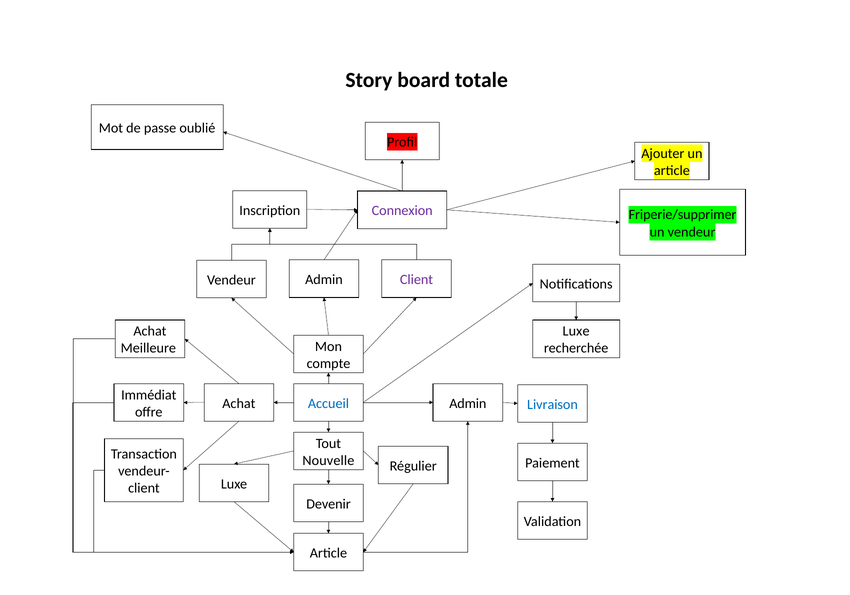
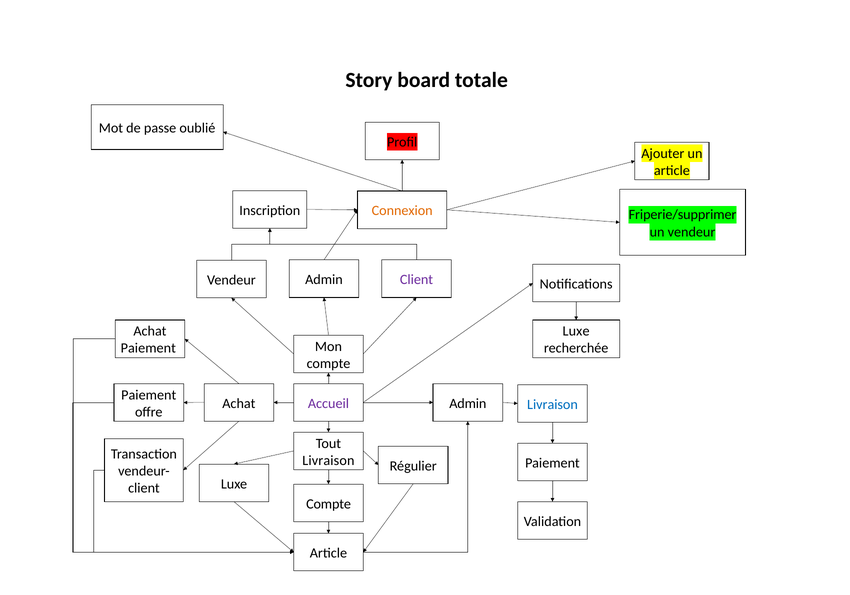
Connexion colour: purple -> orange
Meilleure at (148, 348): Meilleure -> Paiement
Immédiat at (149, 395): Immédiat -> Paiement
Accueil colour: blue -> purple
Nouvelle at (328, 460): Nouvelle -> Livraison
Devenir at (328, 504): Devenir -> Compte
